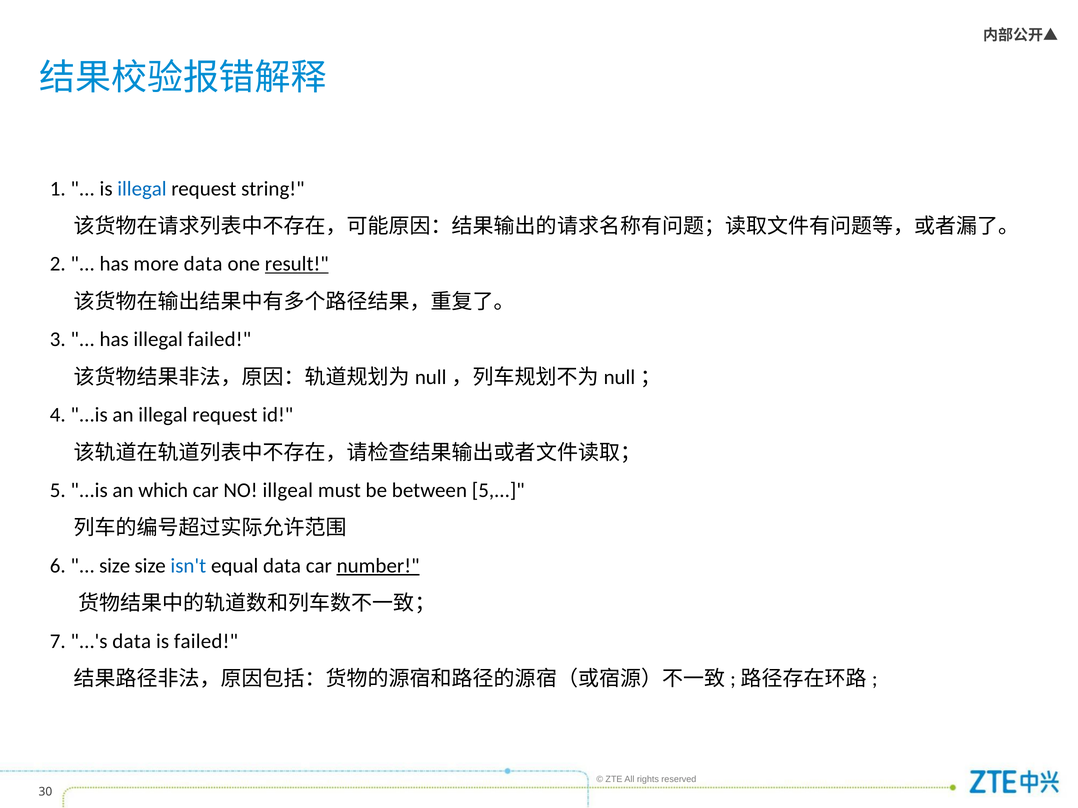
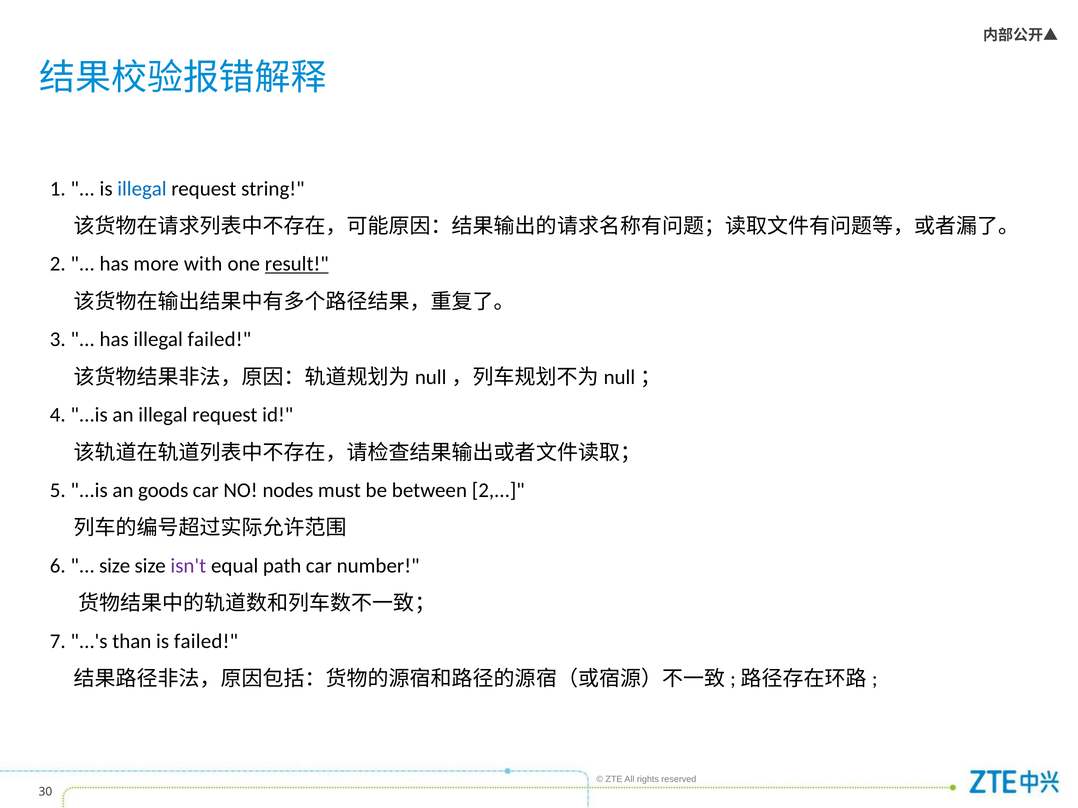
more data: data -> with
which: which -> goods
illgeal: illgeal -> nodes
between 5: 5 -> 2
isn't colour: blue -> purple
equal data: data -> path
number underline: present -> none
...'s data: data -> than
